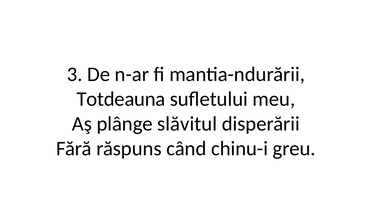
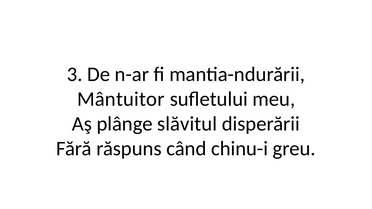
Totdeauna: Totdeauna -> Mântuitor
